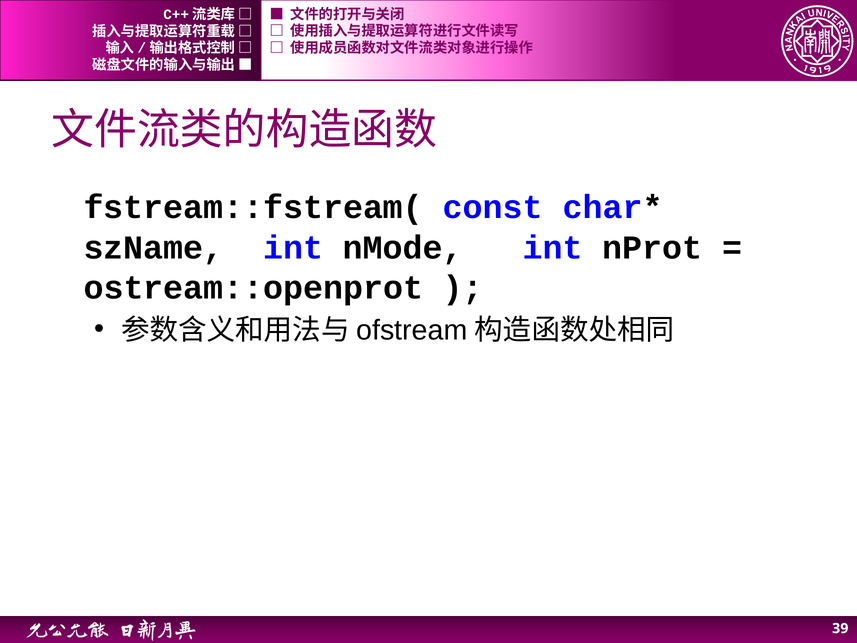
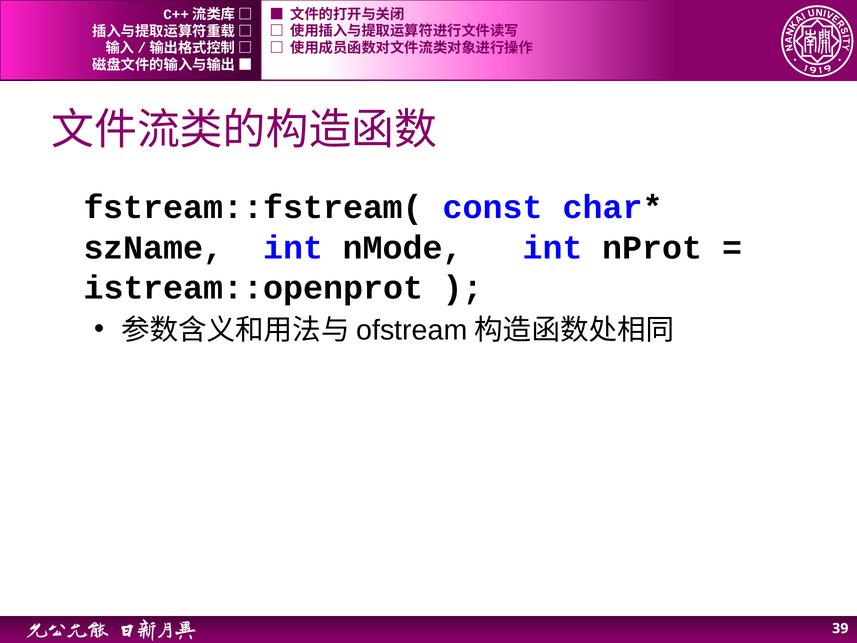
ostream::openprot: ostream::openprot -> istream::openprot
